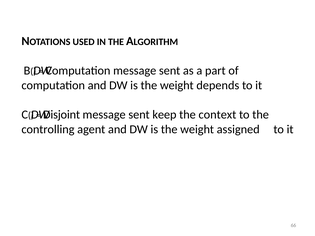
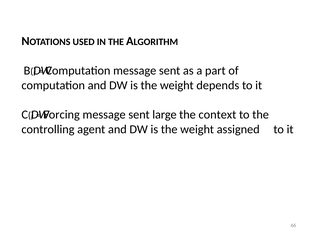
Disjoint: Disjoint -> Forcing
keep: keep -> large
